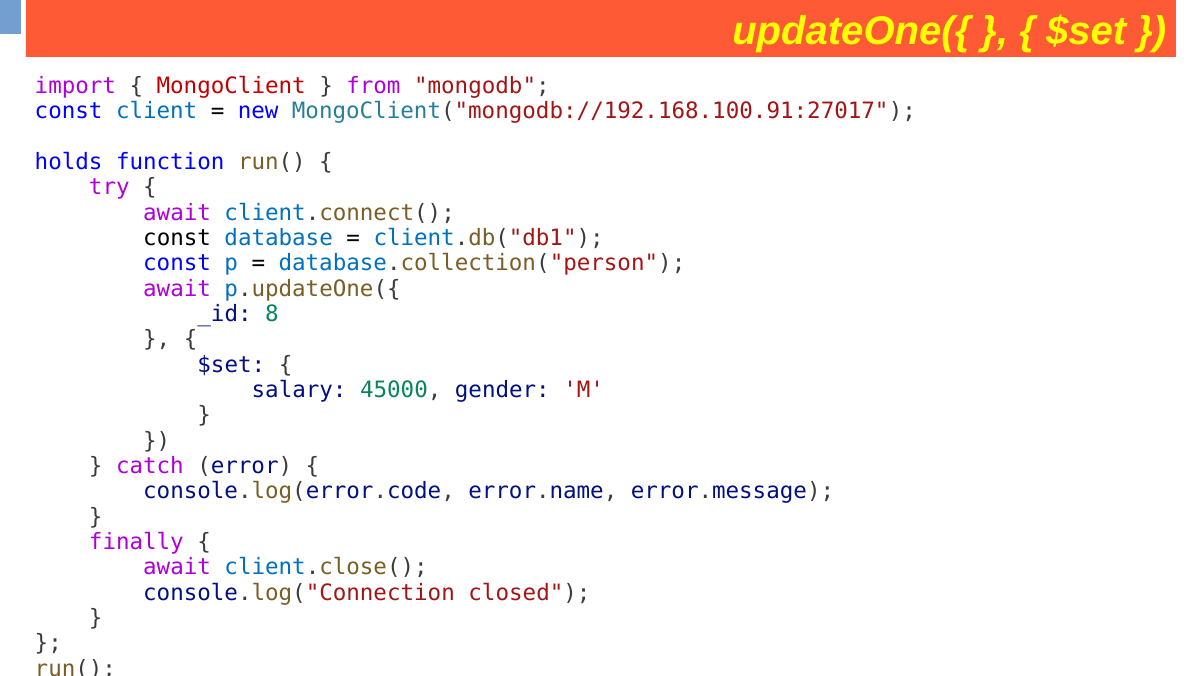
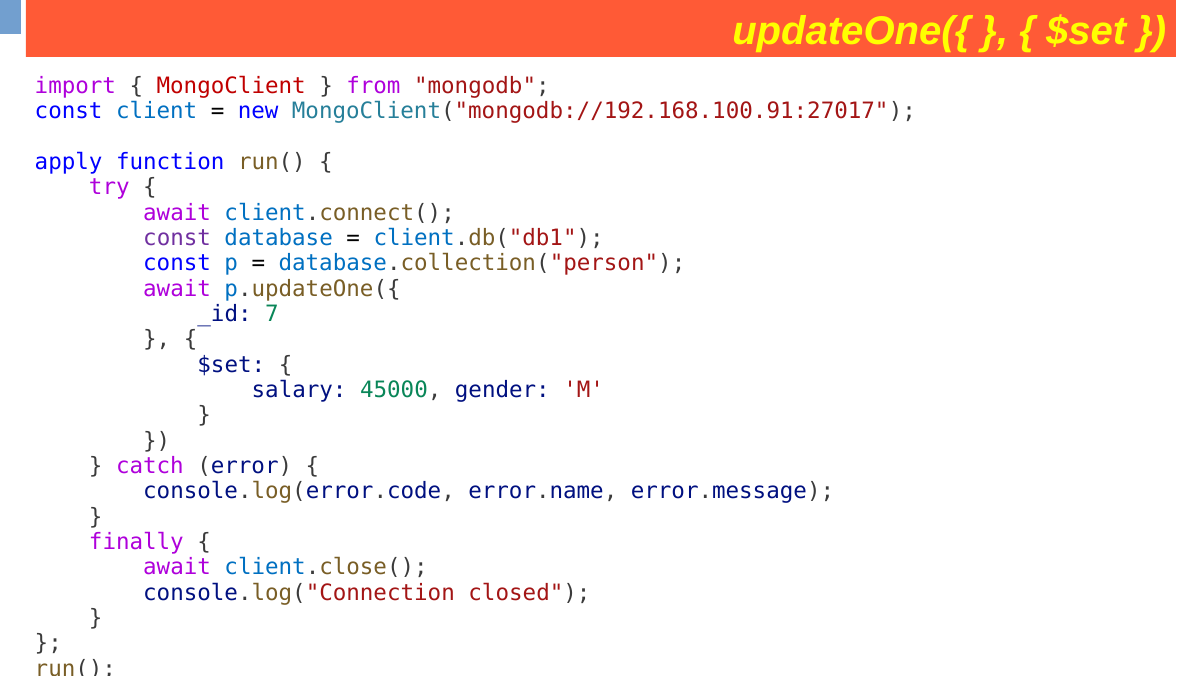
holds: holds -> apply
const at (177, 238) colour: black -> purple
8: 8 -> 7
